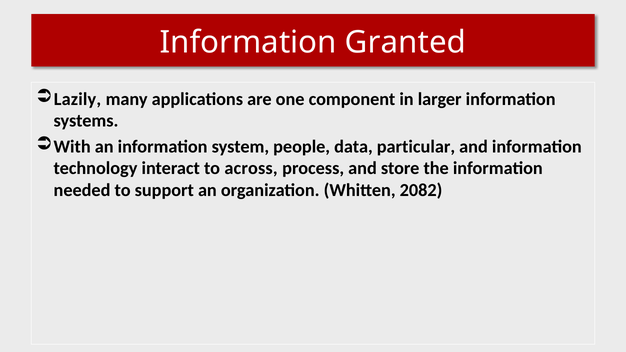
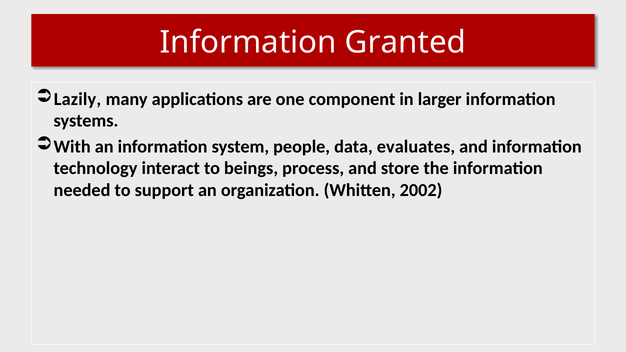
particular: particular -> evaluates
across: across -> beings
2082: 2082 -> 2002
